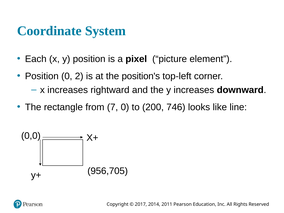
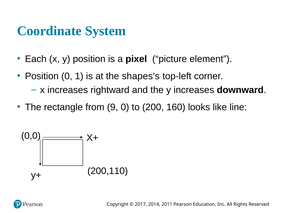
2: 2 -> 1
position's: position's -> shapes's
7: 7 -> 9
746: 746 -> 160
956,705: 956,705 -> 200,110
